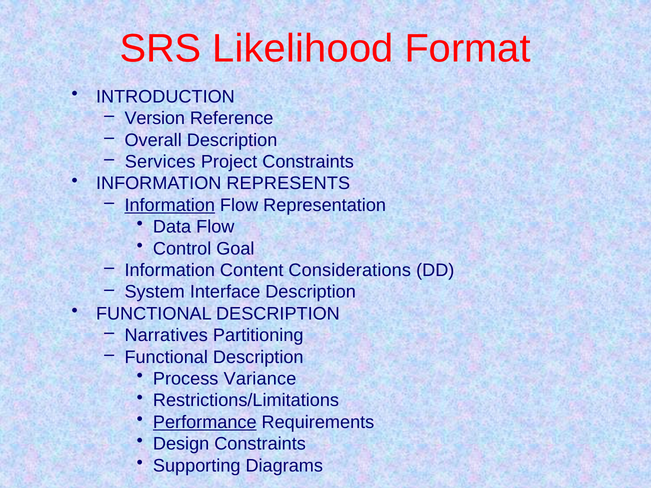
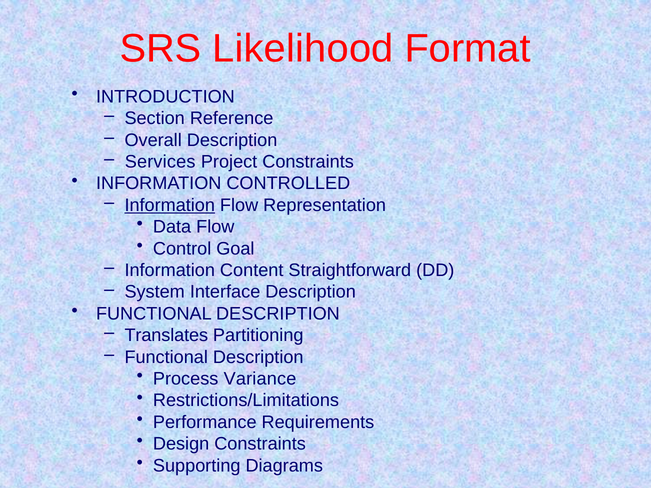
Version: Version -> Section
REPRESENTS: REPRESENTS -> CONTROLLED
Considerations: Considerations -> Straightforward
Narratives: Narratives -> Translates
Performance underline: present -> none
